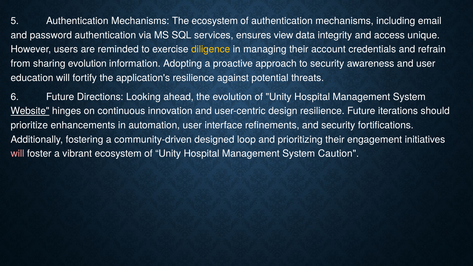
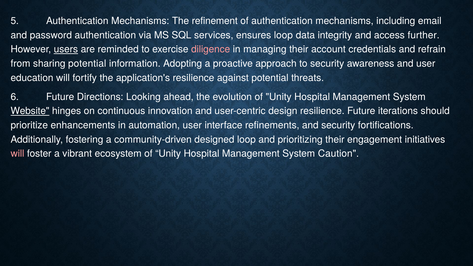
The ecosystem: ecosystem -> refinement
ensures view: view -> loop
unique: unique -> further
users underline: none -> present
diligence colour: yellow -> pink
sharing evolution: evolution -> potential
